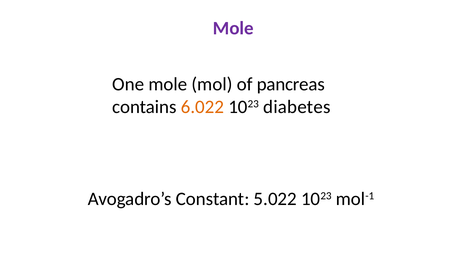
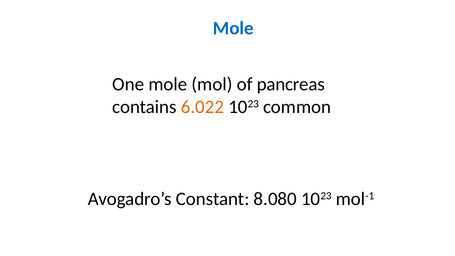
Mole at (233, 28) colour: purple -> blue
diabetes: diabetes -> common
5.022: 5.022 -> 8.080
